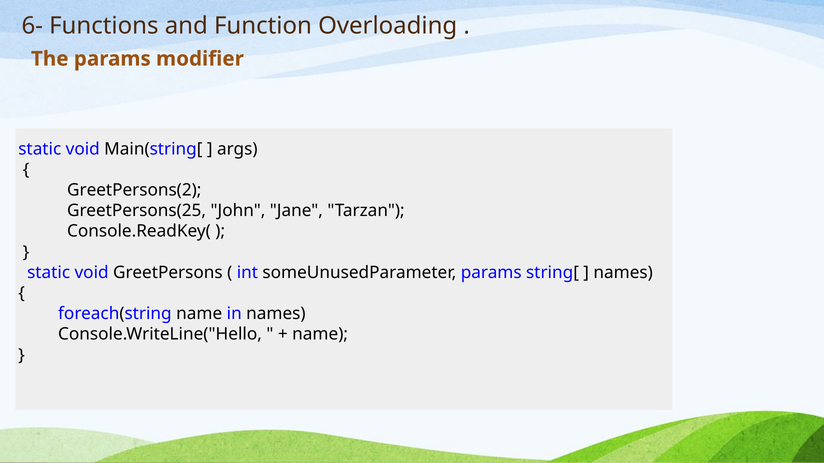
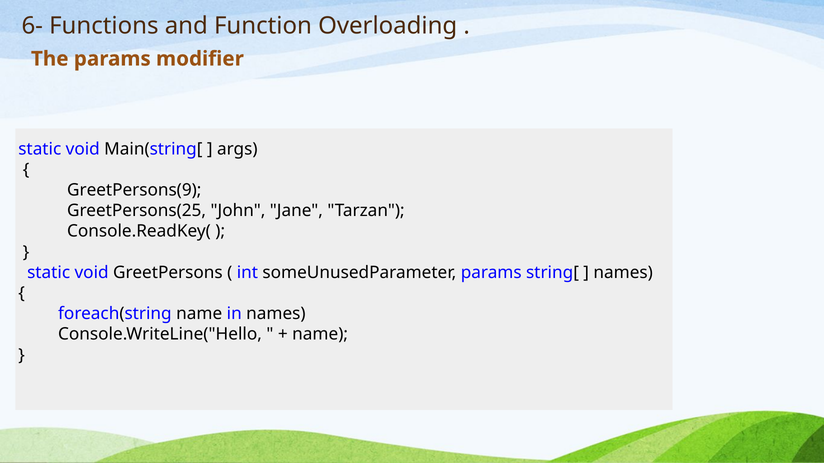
GreetPersons(2: GreetPersons(2 -> GreetPersons(9
